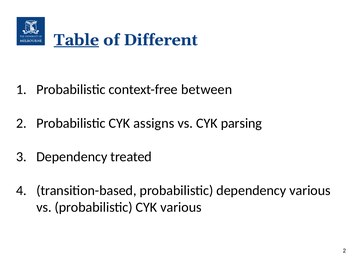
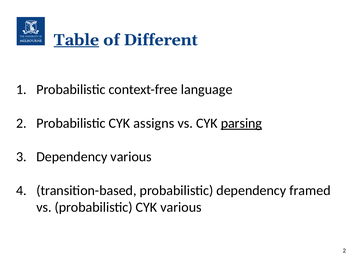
between: between -> language
parsing underline: none -> present
Dependency treated: treated -> various
dependency various: various -> framed
